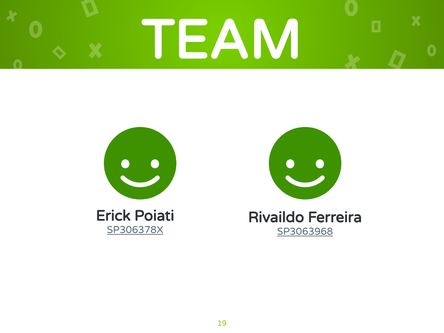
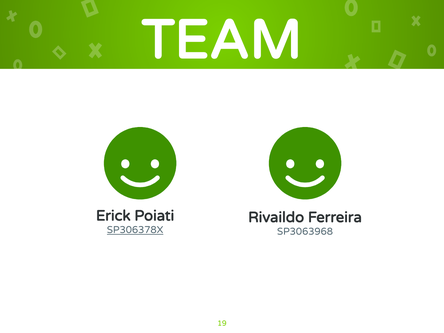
SP3063968 underline: present -> none
